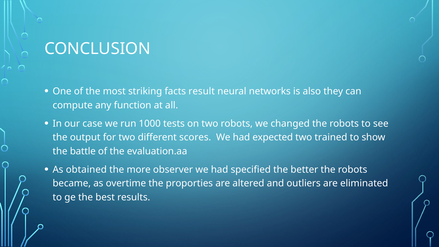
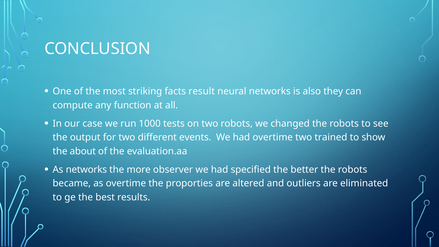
scores: scores -> events
had expected: expected -> overtime
battle: battle -> about
As obtained: obtained -> networks
